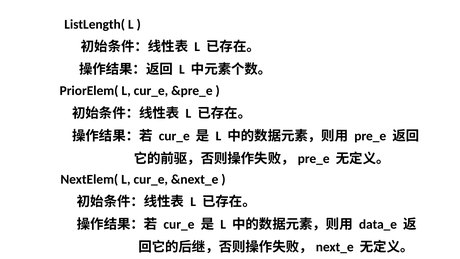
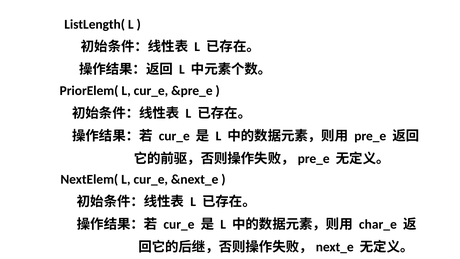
data_e: data_e -> char_e
